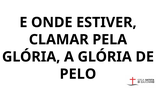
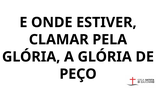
PELO: PELO -> PEÇO
